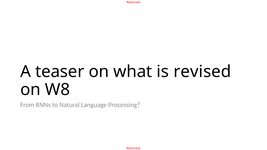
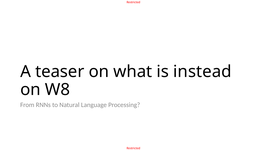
revised: revised -> instead
